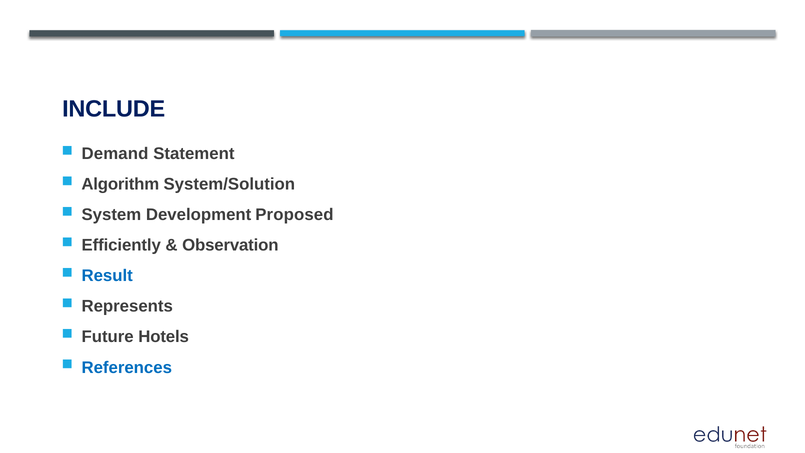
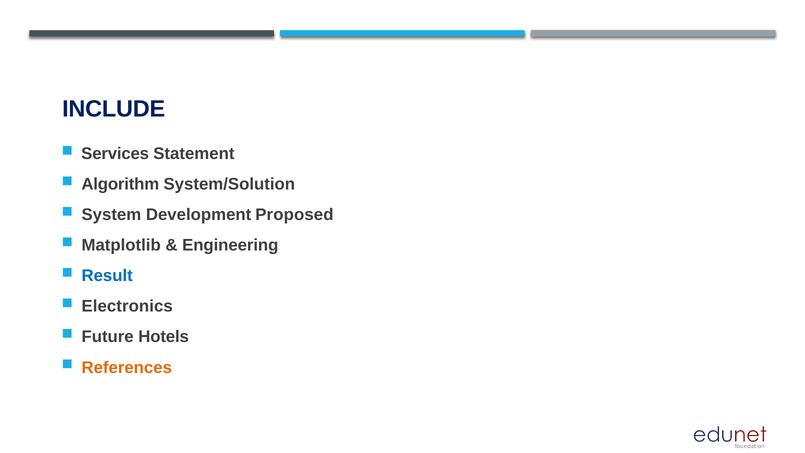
Demand: Demand -> Services
Efficiently: Efficiently -> Matplotlib
Observation: Observation -> Engineering
Represents: Represents -> Electronics
References colour: blue -> orange
